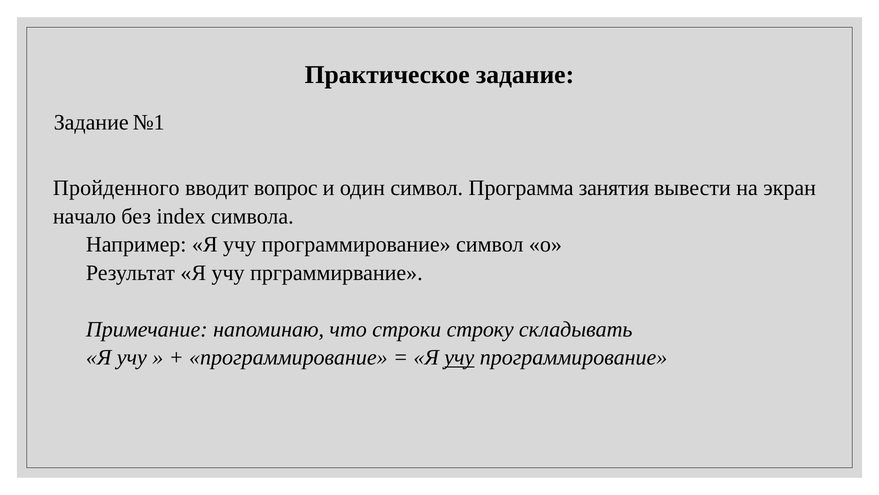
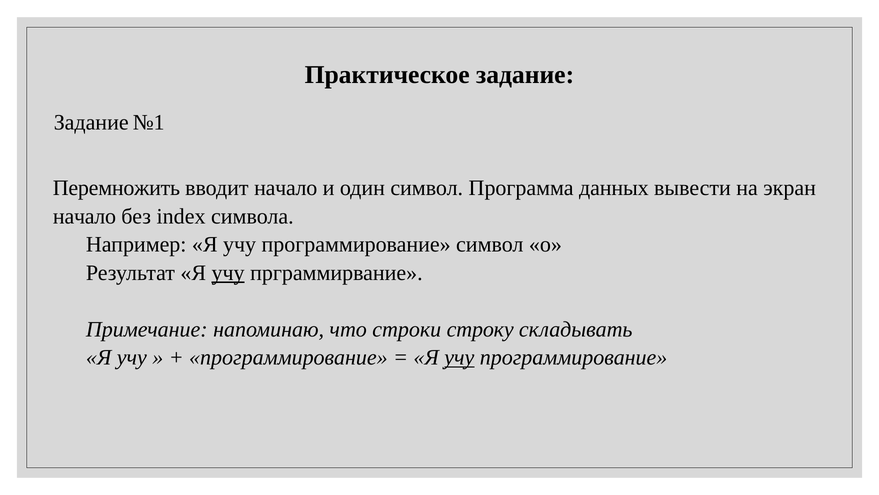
Пройденного: Пройденного -> Перемножить
вводит вопрос: вопрос -> начало
занятия: занятия -> данных
учу at (228, 273) underline: none -> present
